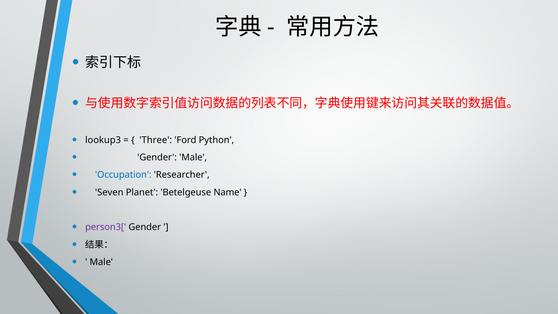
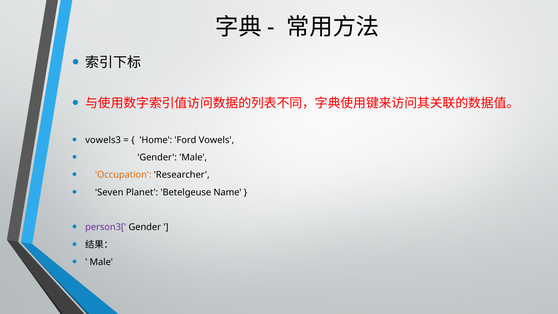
lookup3: lookup3 -> vowels3
Three: Three -> Home
Python: Python -> Vowels
Occupation colour: blue -> orange
